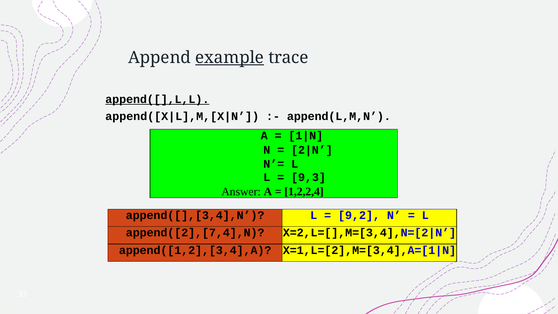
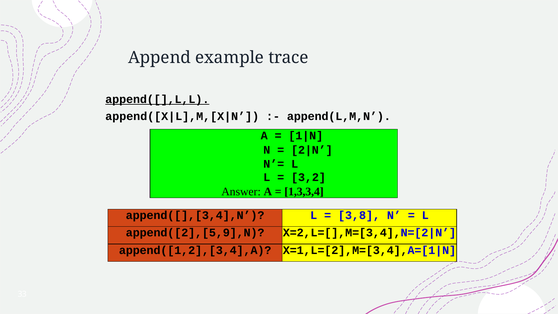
example underline: present -> none
9,3: 9,3 -> 3,2
1,2,2,4: 1,2,2,4 -> 1,3,3,4
9,2: 9,2 -> 3,8
append([2],[7,4],N: append([2],[7,4],N -> append([2],[5,9],N
